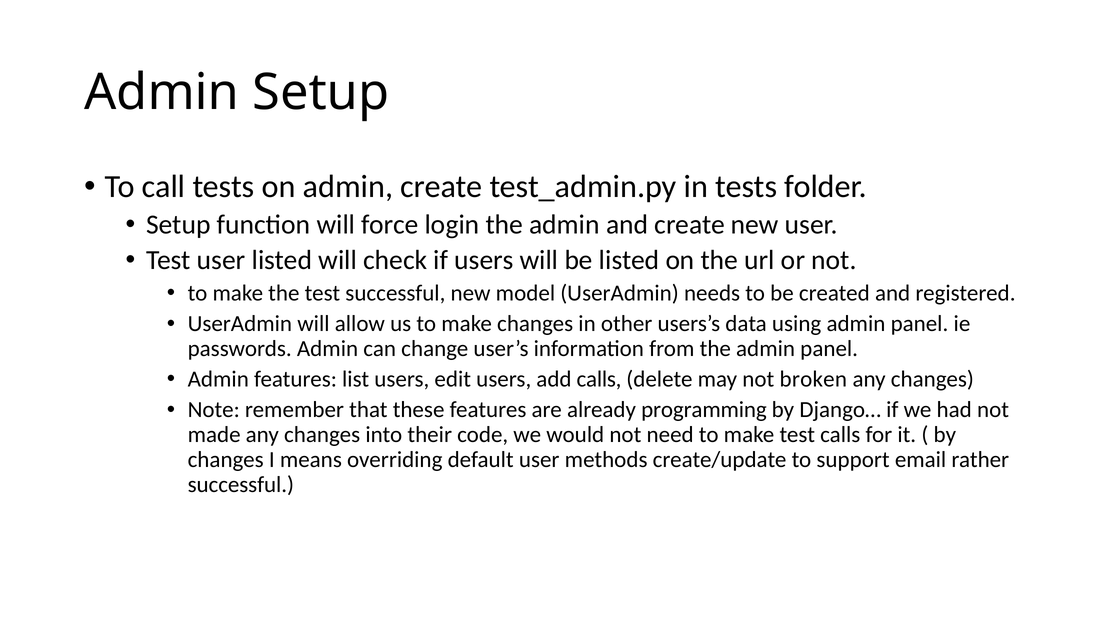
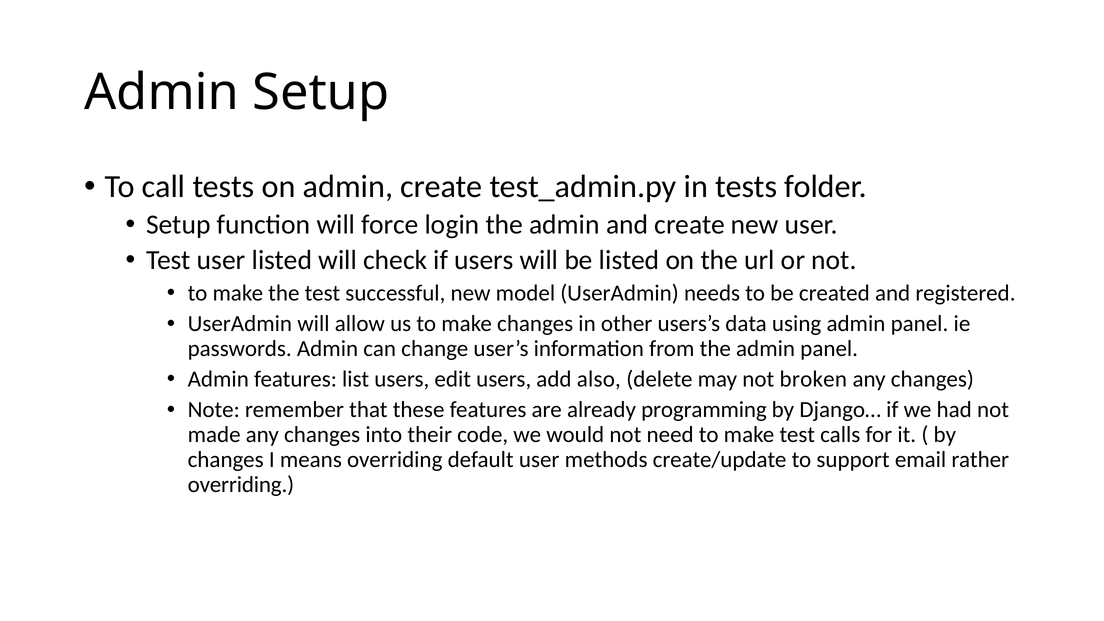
add calls: calls -> also
successful at (241, 484): successful -> overriding
